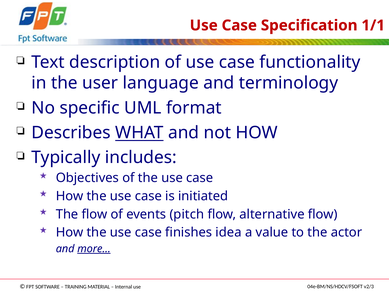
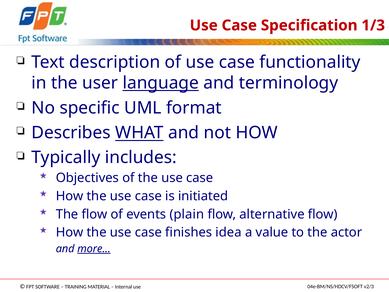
1/1: 1/1 -> 1/3
language underline: none -> present
pitch: pitch -> plain
